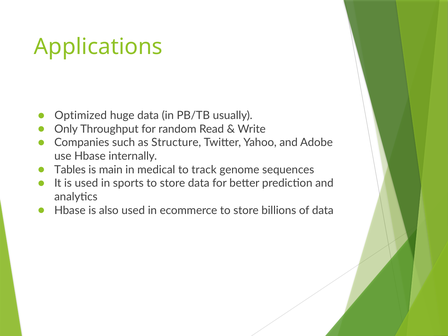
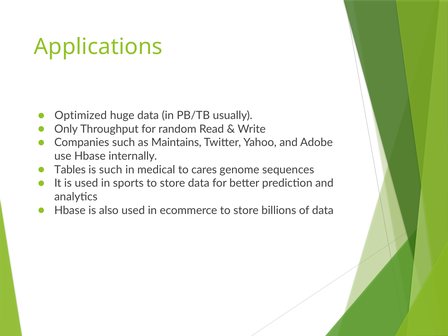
Structure: Structure -> Maintains
is main: main -> such
track: track -> cares
